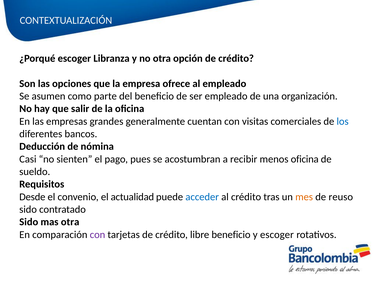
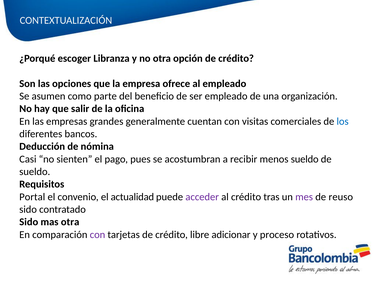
menos oficina: oficina -> sueldo
Desde: Desde -> Portal
acceder colour: blue -> purple
mes colour: orange -> purple
libre beneficio: beneficio -> adicionar
y escoger: escoger -> proceso
